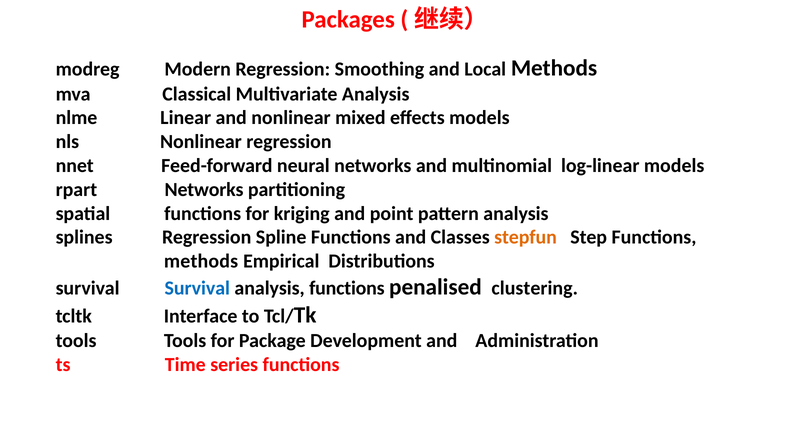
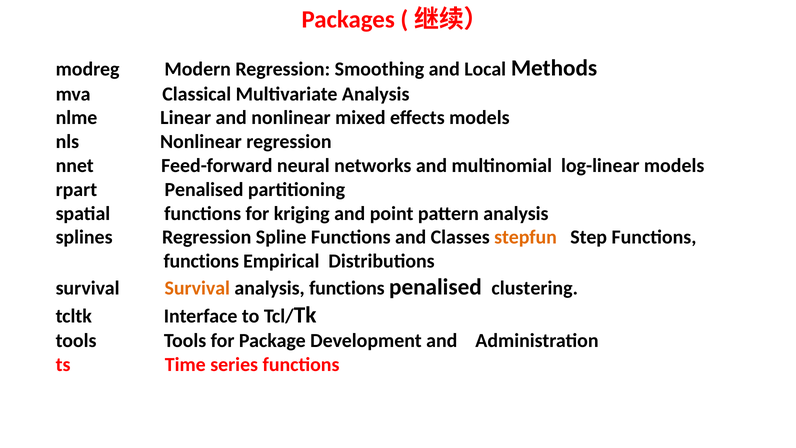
rpart Networks: Networks -> Penalised
methods at (201, 261): methods -> functions
Survival at (197, 288) colour: blue -> orange
